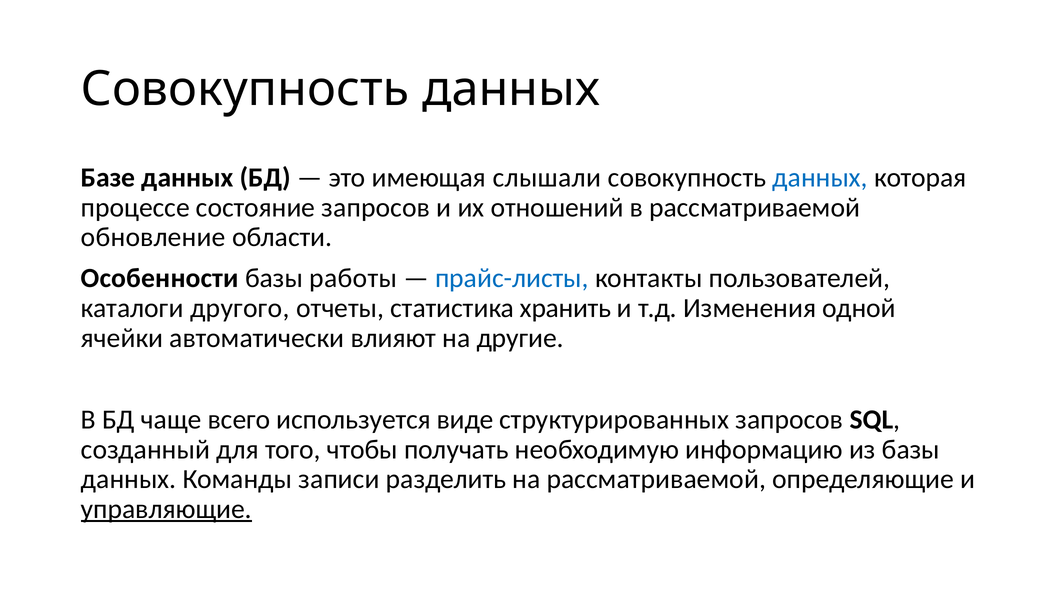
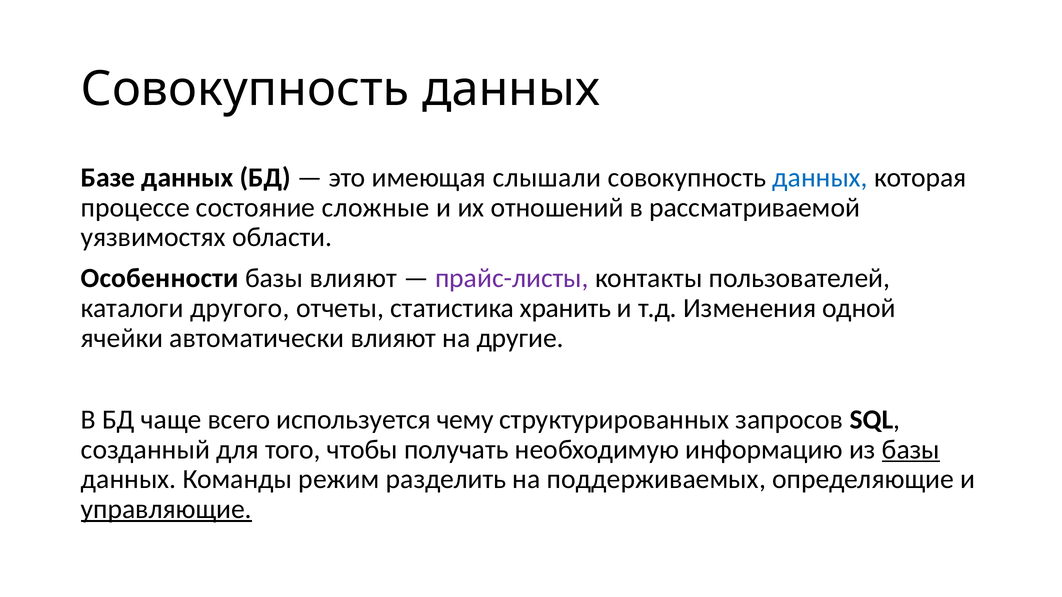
состояние запросов: запросов -> сложные
обновление: обновление -> уязвимостях
базы работы: работы -> влияют
прайс-листы colour: blue -> purple
виде: виде -> чему
базы at (911, 450) underline: none -> present
записи: записи -> режим
на рассматриваемой: рассматриваемой -> поддерживаемых
